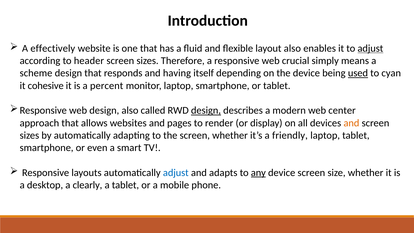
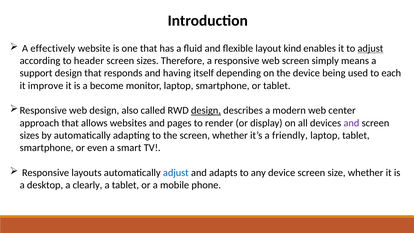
layout also: also -> kind
web crucial: crucial -> screen
scheme: scheme -> support
used underline: present -> none
cyan: cyan -> each
cohesive: cohesive -> improve
percent: percent -> become
and at (351, 123) colour: orange -> purple
any underline: present -> none
